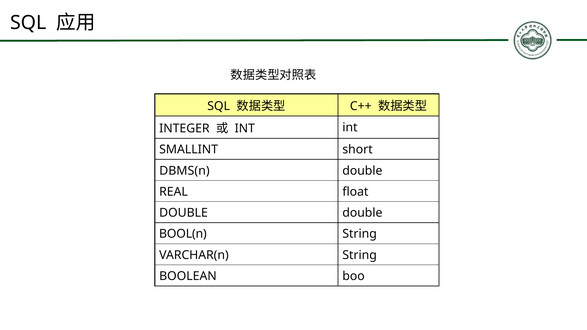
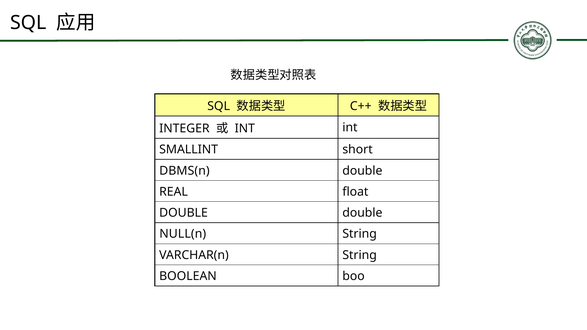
BOOL(n: BOOL(n -> NULL(n
